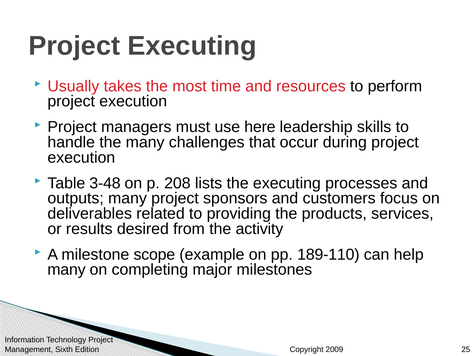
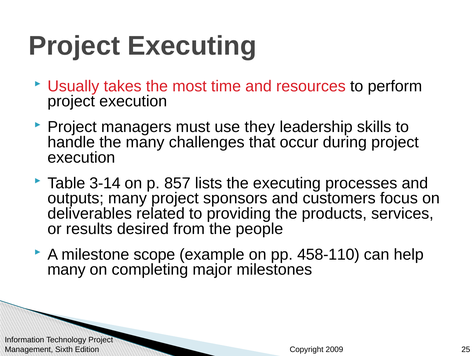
here: here -> they
3-48: 3-48 -> 3-14
208: 208 -> 857
activity: activity -> people
189-110: 189-110 -> 458-110
